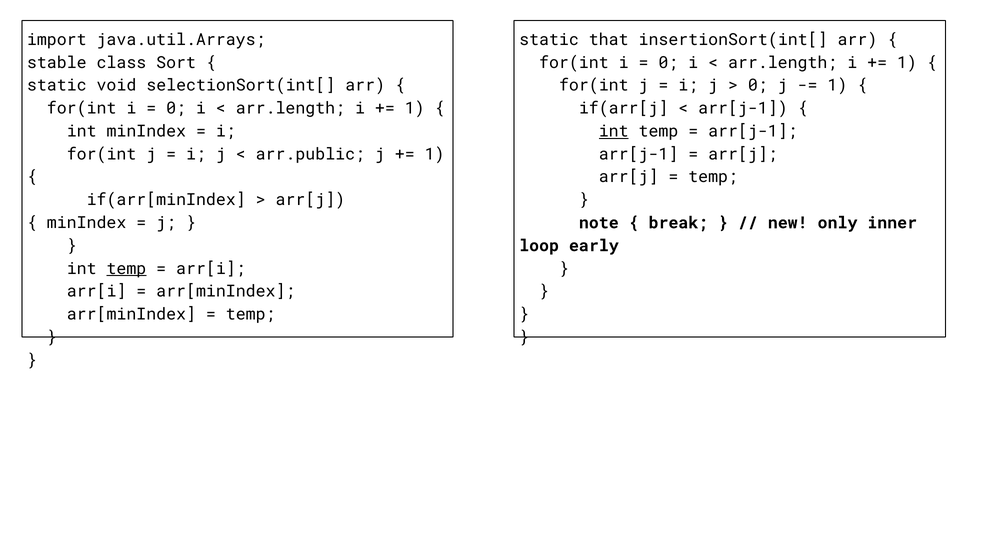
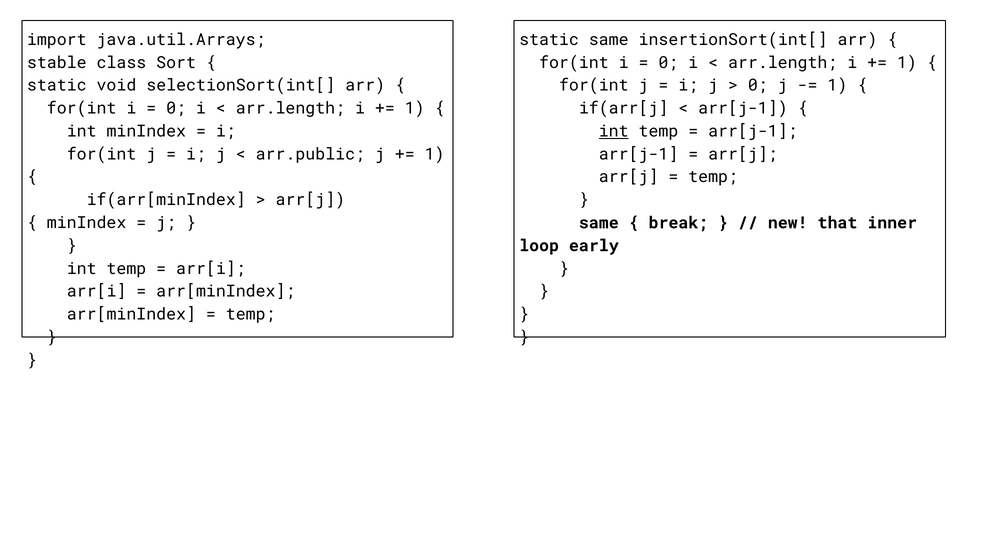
static that: that -> same
note at (599, 223): note -> same
only: only -> that
temp at (126, 268) underline: present -> none
